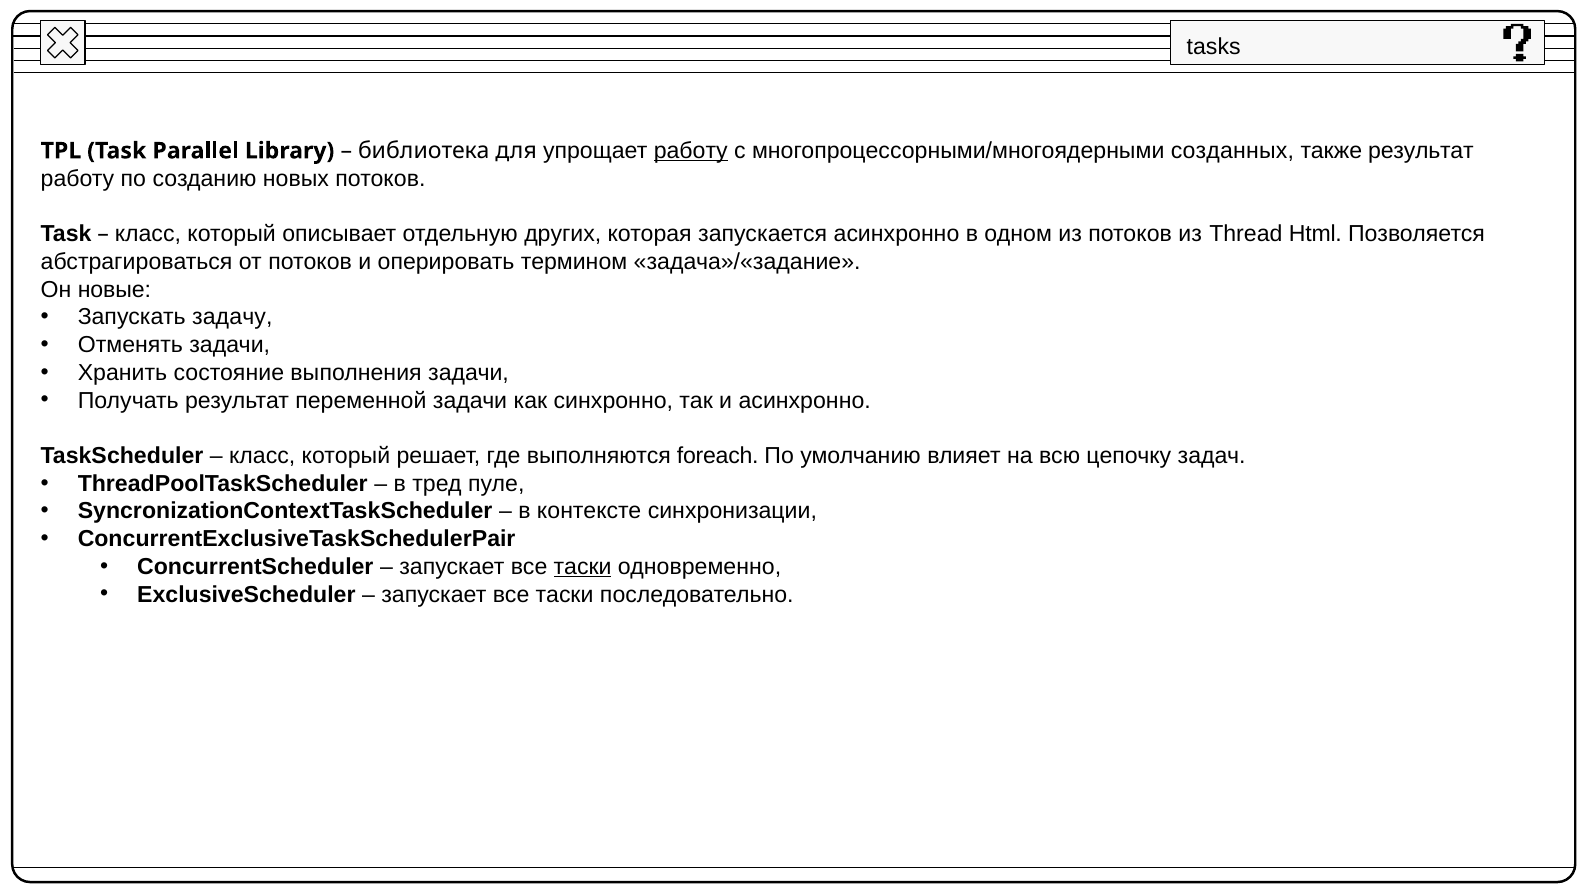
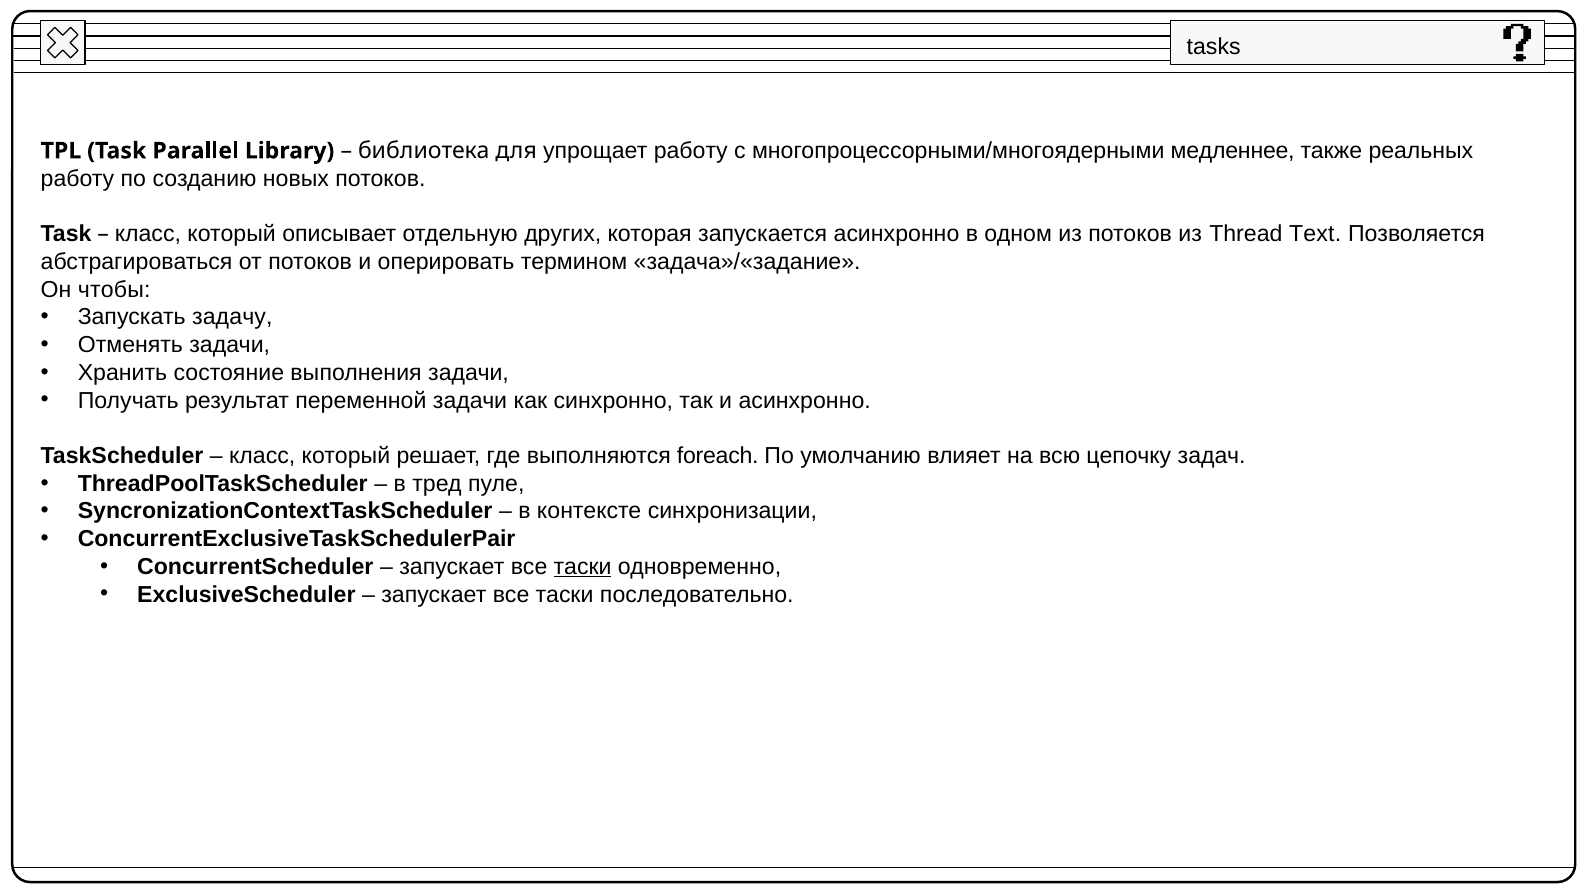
работу at (691, 151) underline: present -> none
созданных: созданных -> медленнее
также результат: результат -> реальных
Html: Html -> Text
новые: новые -> чтобы
